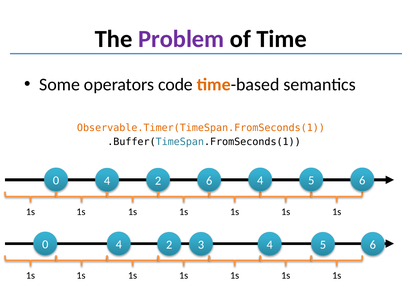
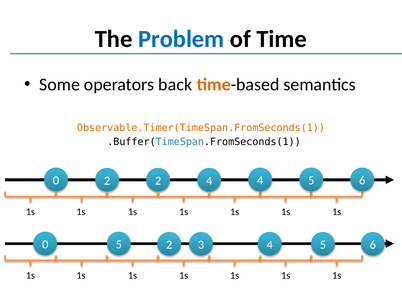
Problem colour: purple -> blue
code: code -> back
4 at (107, 180): 4 -> 2
2 6: 6 -> 4
4 at (119, 244): 4 -> 5
